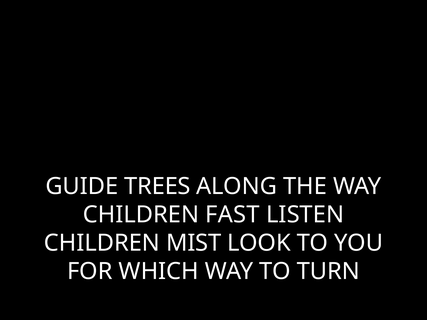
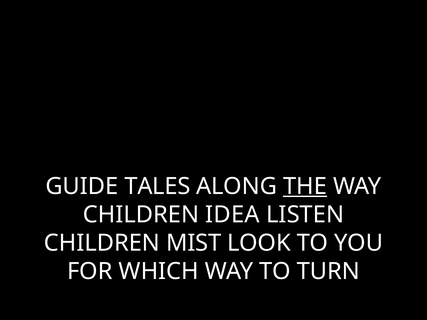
TREES: TREES -> TALES
THE underline: none -> present
FAST: FAST -> IDEA
